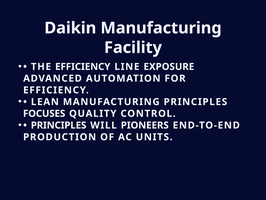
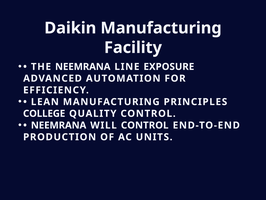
THE EFFICIENCY: EFFICIENCY -> NEEMRANA
FOCUSES: FOCUSES -> COLLEGE
PRINCIPLES at (59, 125): PRINCIPLES -> NEEMRANA
WILL PIONEERS: PIONEERS -> CONTROL
